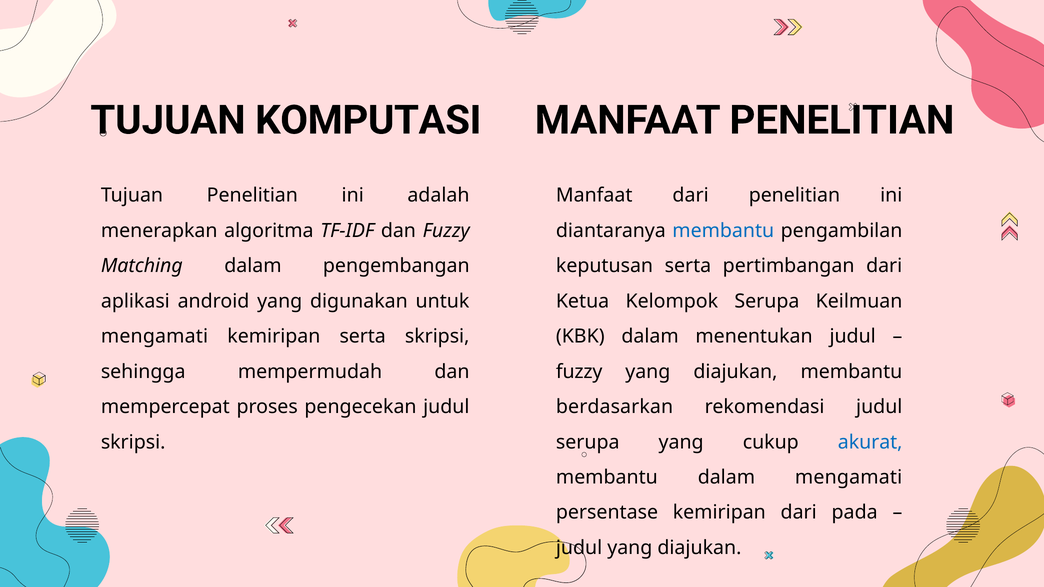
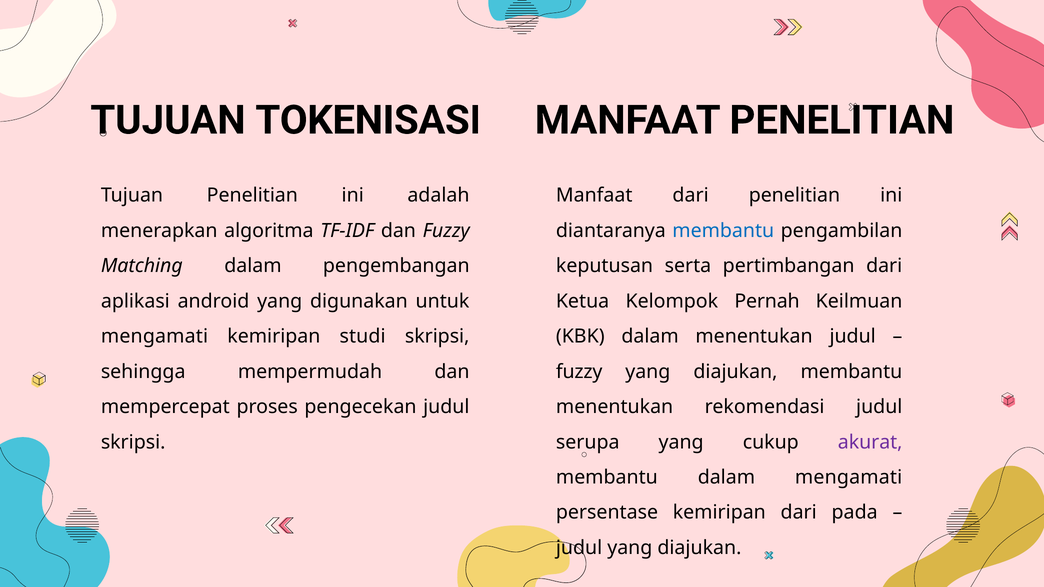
KOMPUTASI: KOMPUTASI -> TOKENISASI
Kelompok Serupa: Serupa -> Pernah
kemiripan serta: serta -> studi
berdasarkan at (615, 407): berdasarkan -> menentukan
akurat colour: blue -> purple
